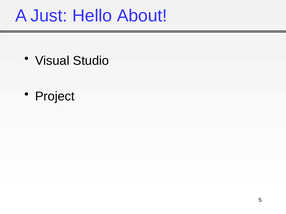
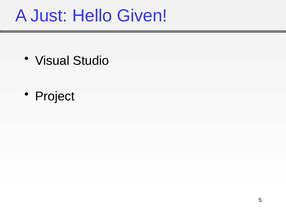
About: About -> Given
